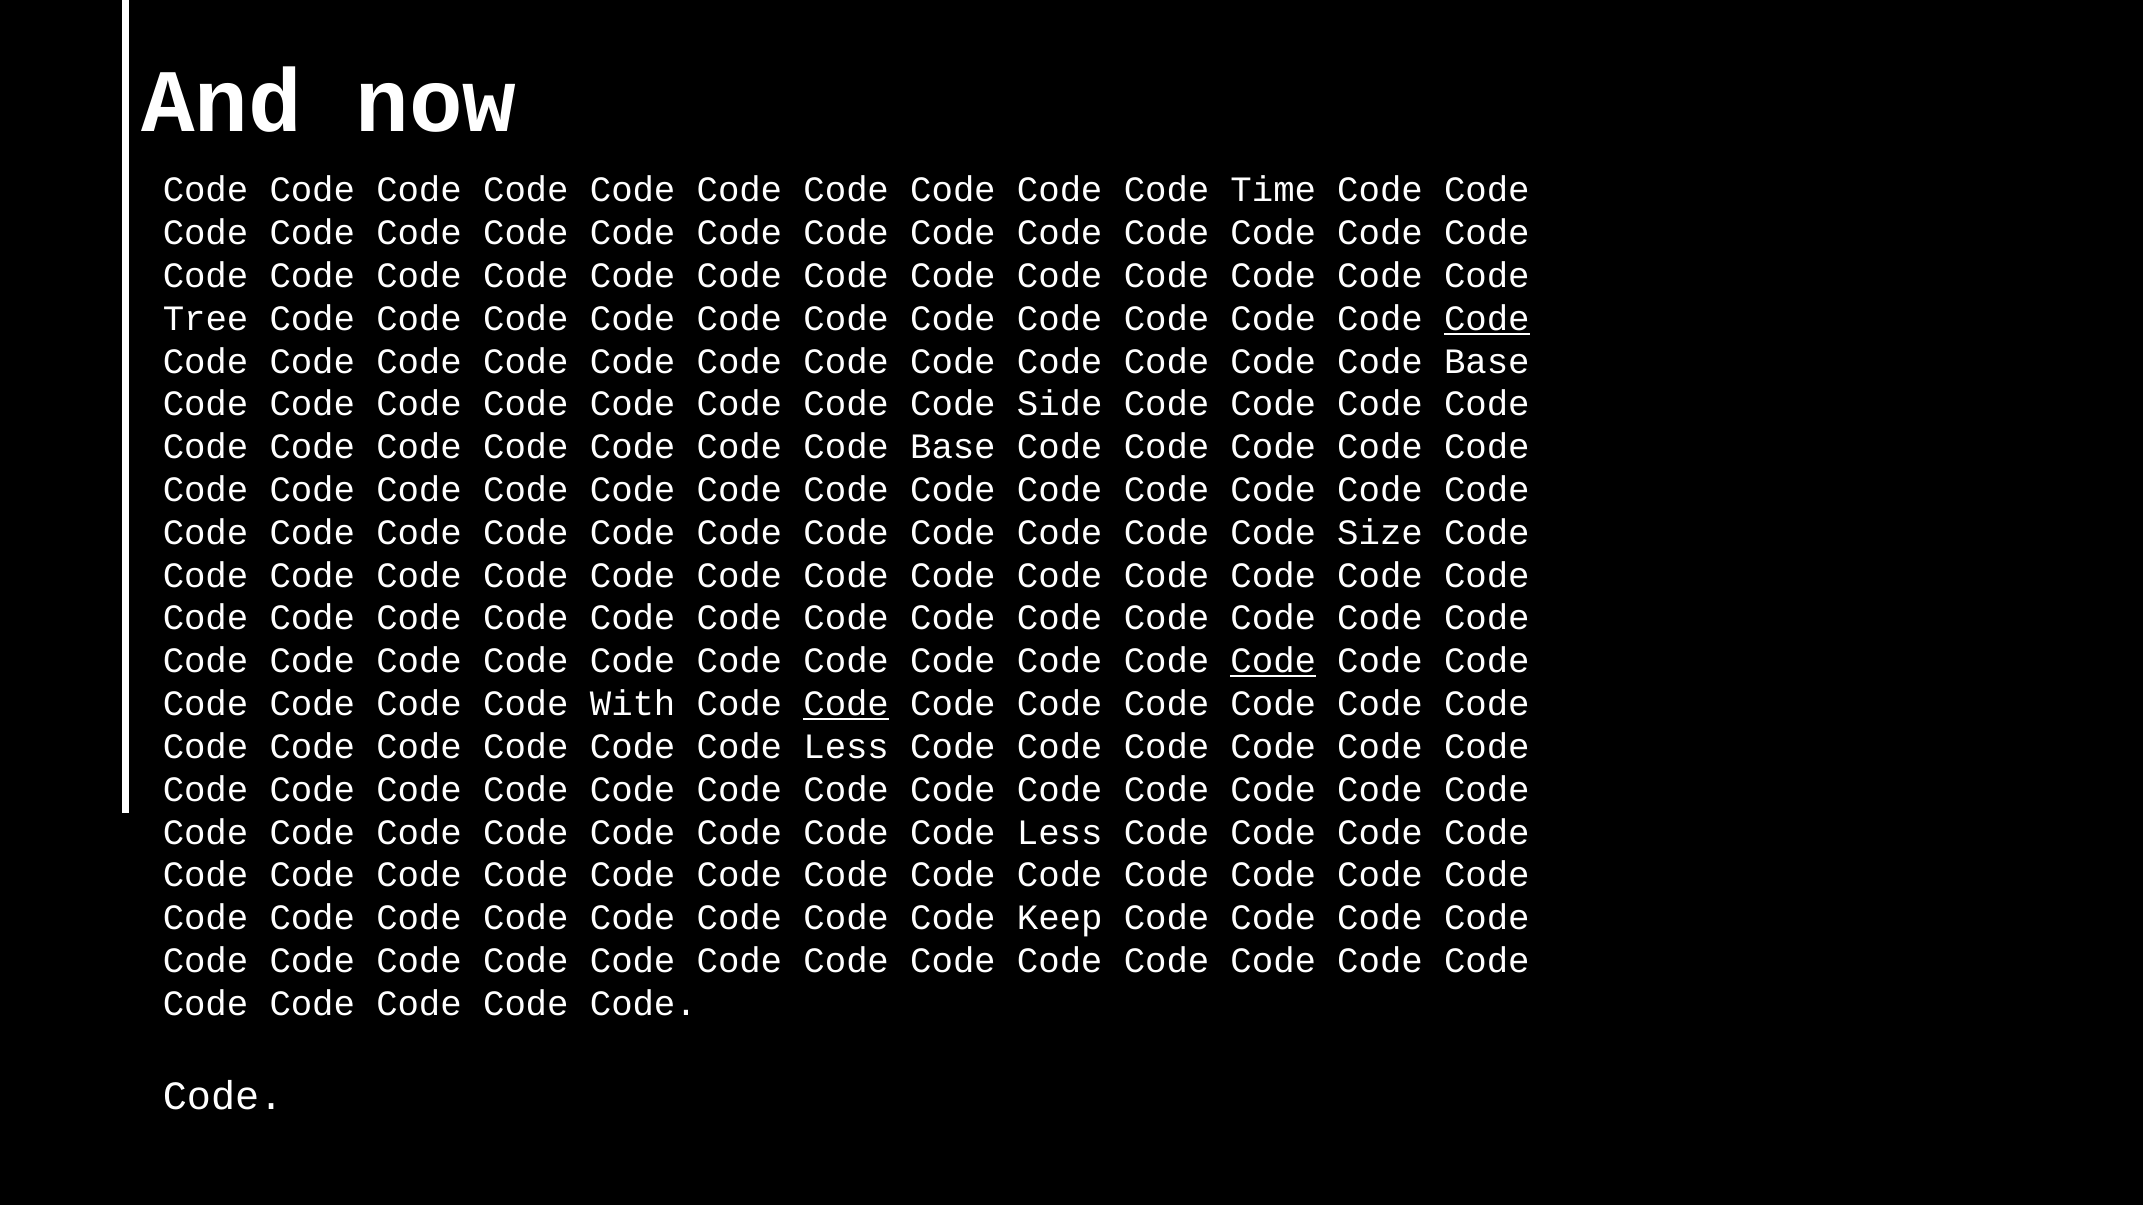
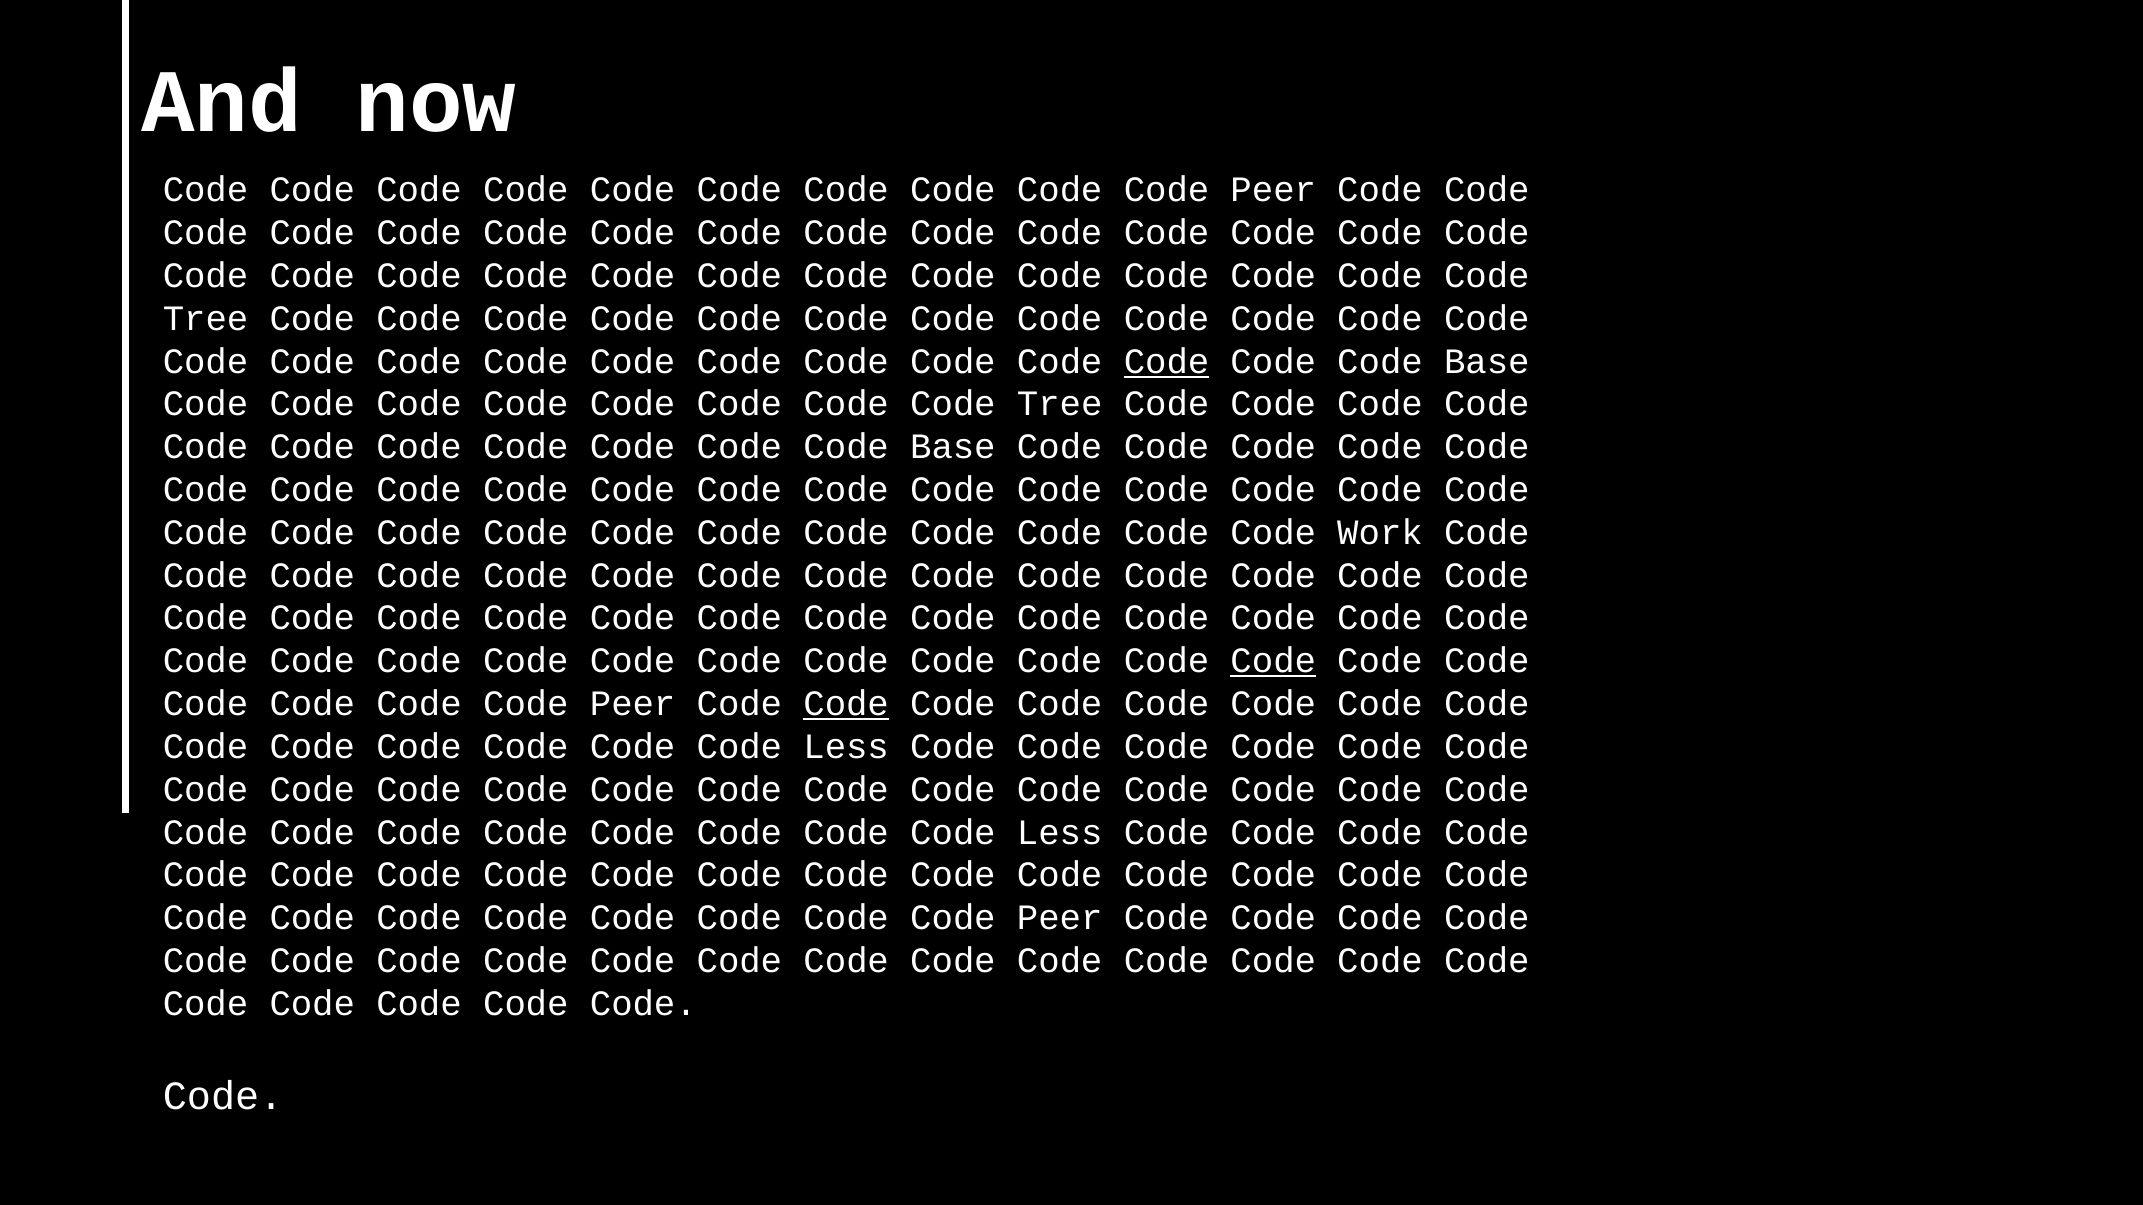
Time at (1273, 190): Time -> Peer
Code at (1487, 319) underline: present -> none
Code at (1167, 361) underline: none -> present
Side at (1060, 404): Side -> Tree
Size: Size -> Work
With at (633, 704): With -> Peer
Keep at (1060, 918): Keep -> Peer
